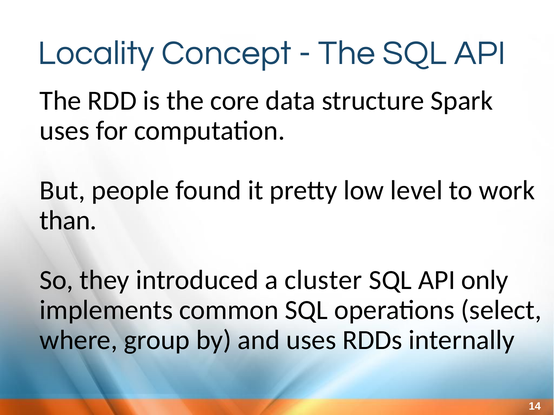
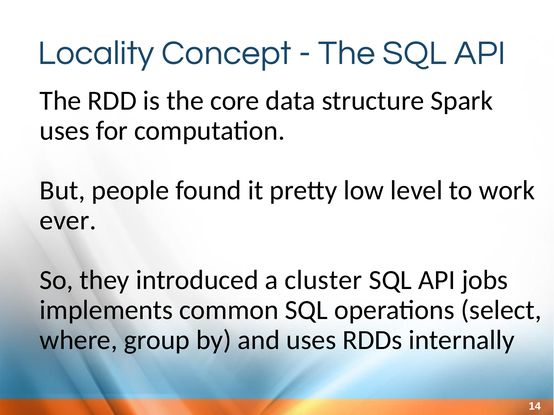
than: than -> ever
only: only -> jobs
